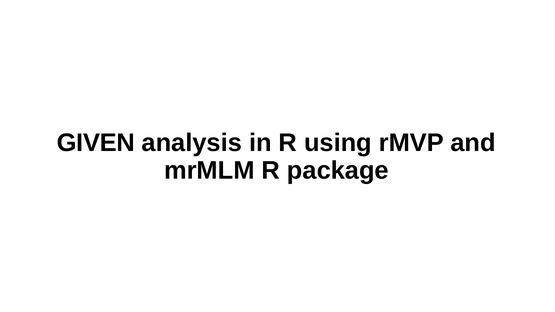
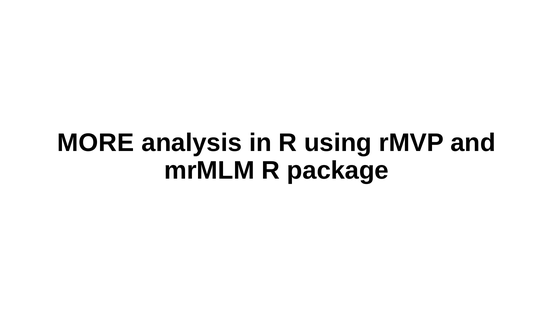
GIVEN: GIVEN -> MORE
